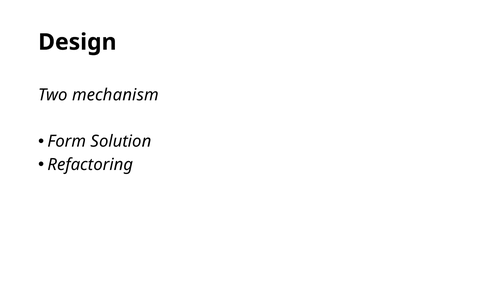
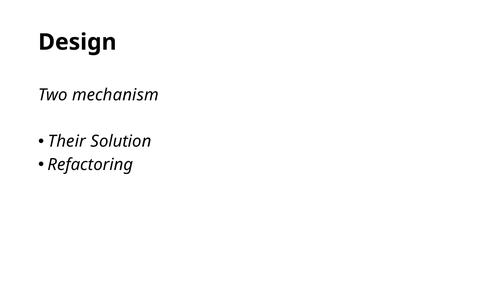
Form: Form -> Their
